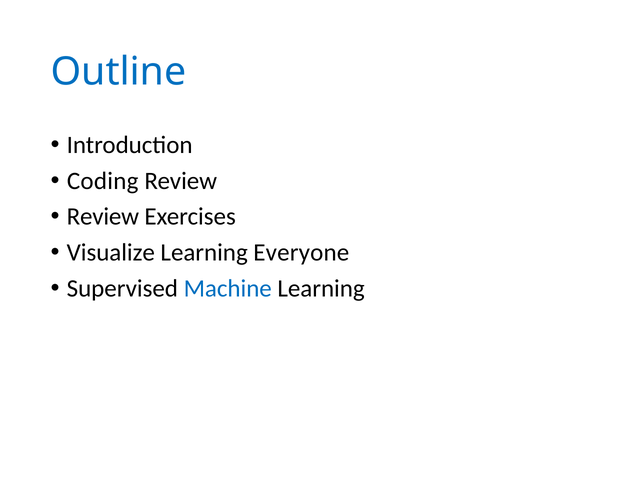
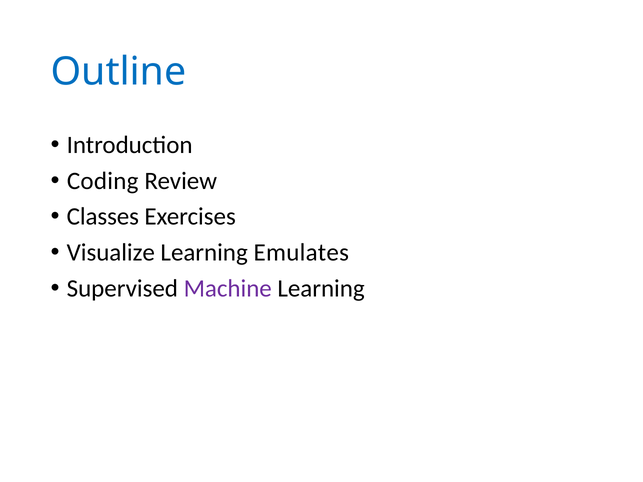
Review at (103, 217): Review -> Classes
Everyone: Everyone -> Emulates
Machine colour: blue -> purple
